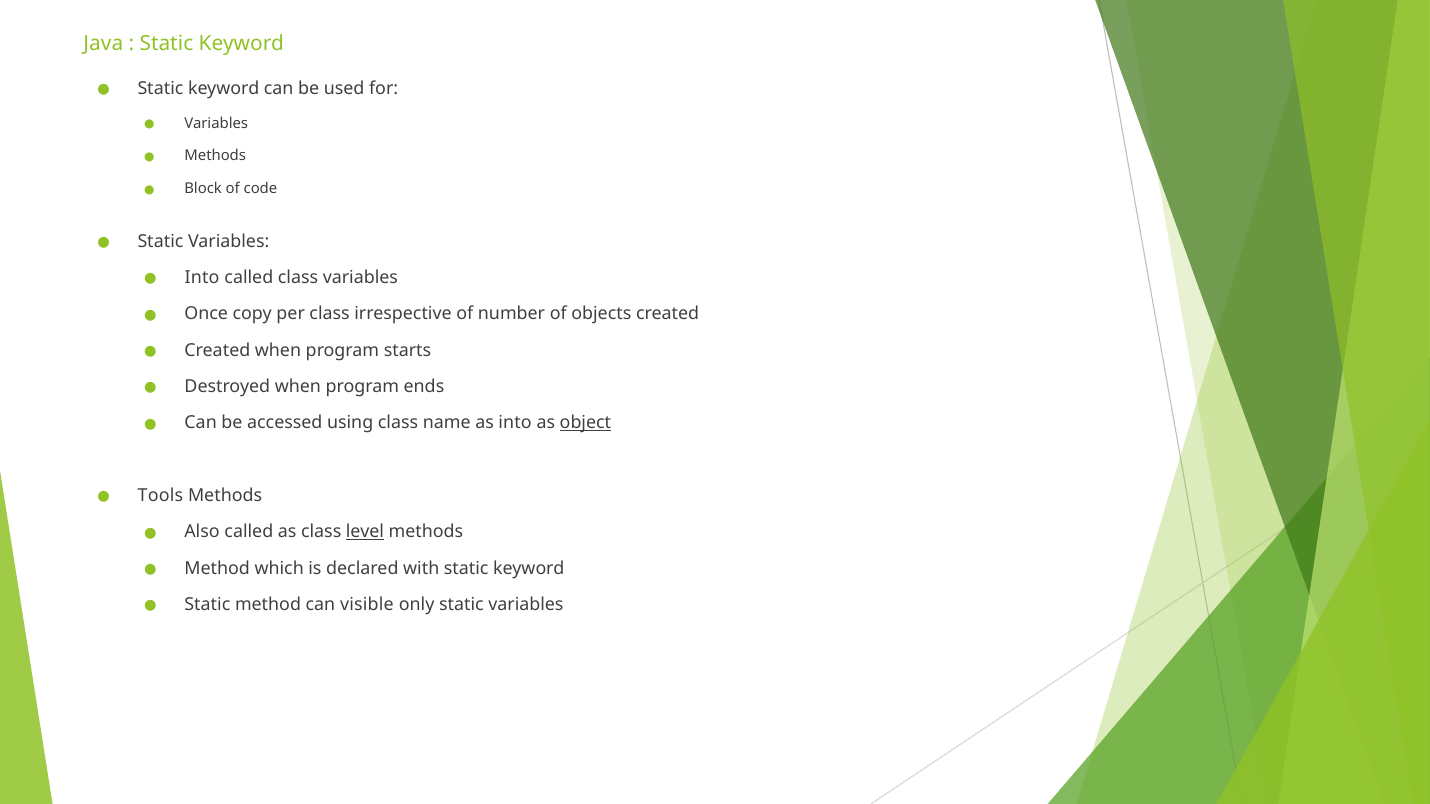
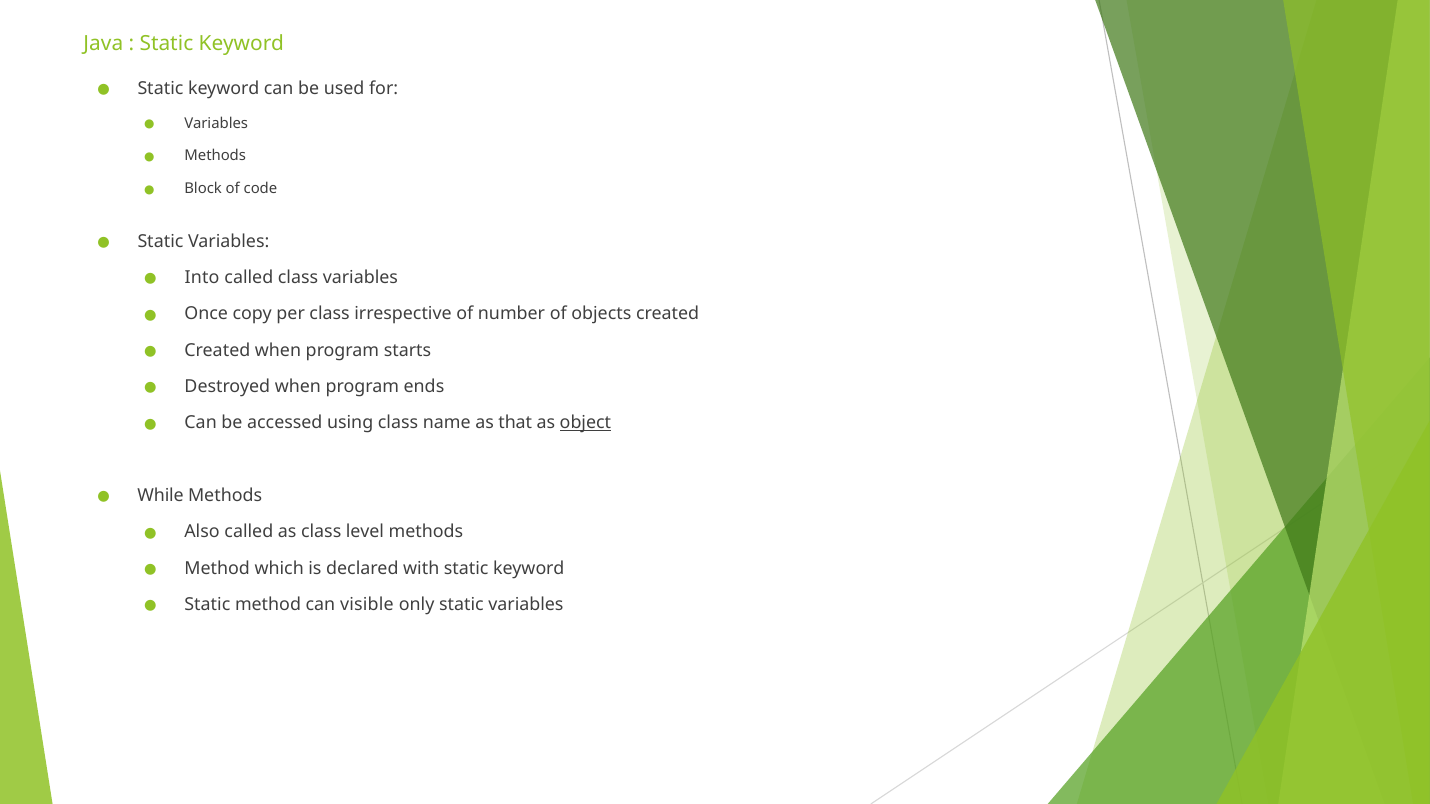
as into: into -> that
Tools: Tools -> While
level underline: present -> none
